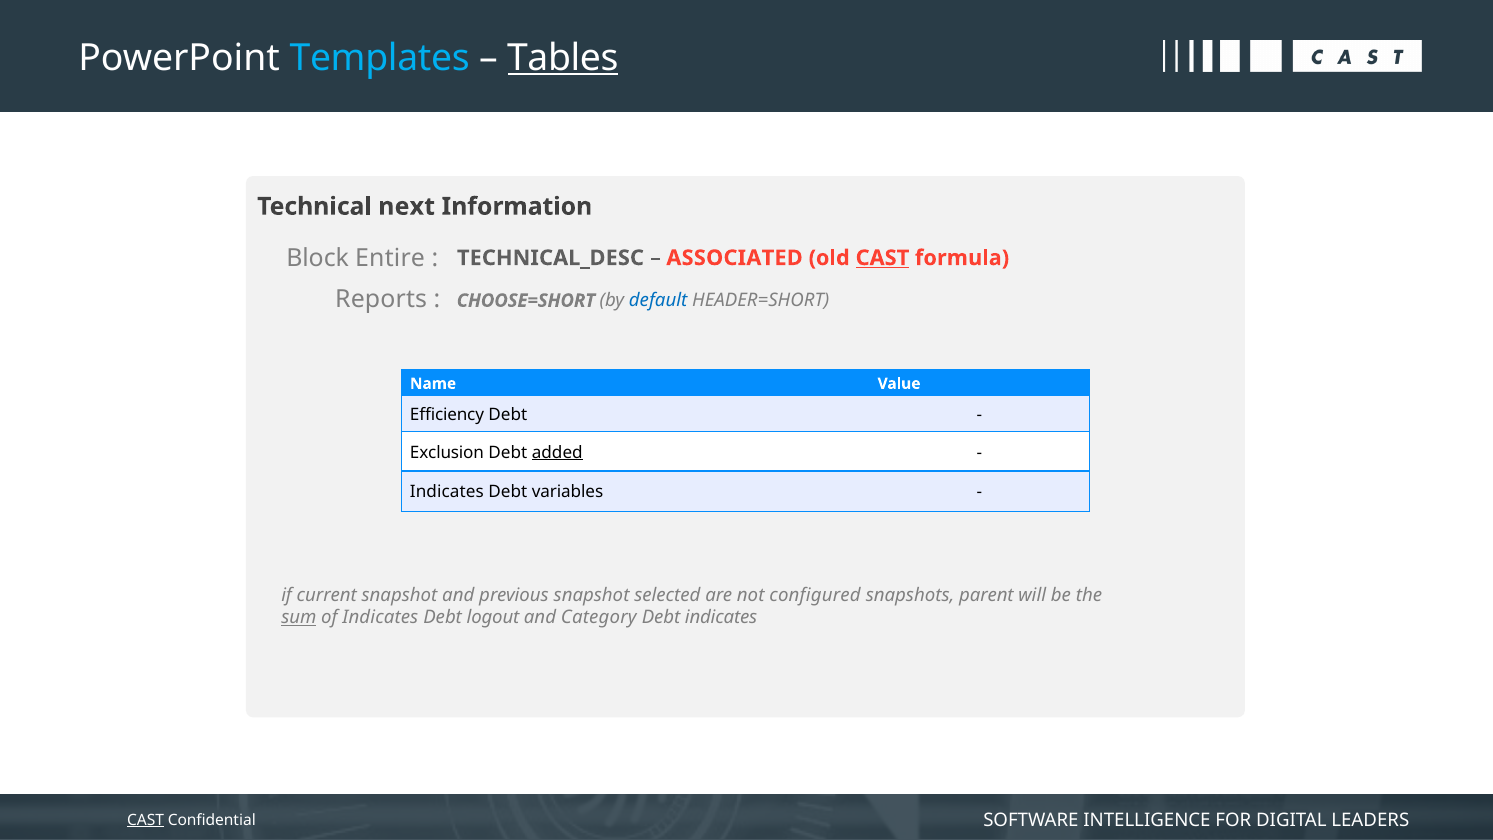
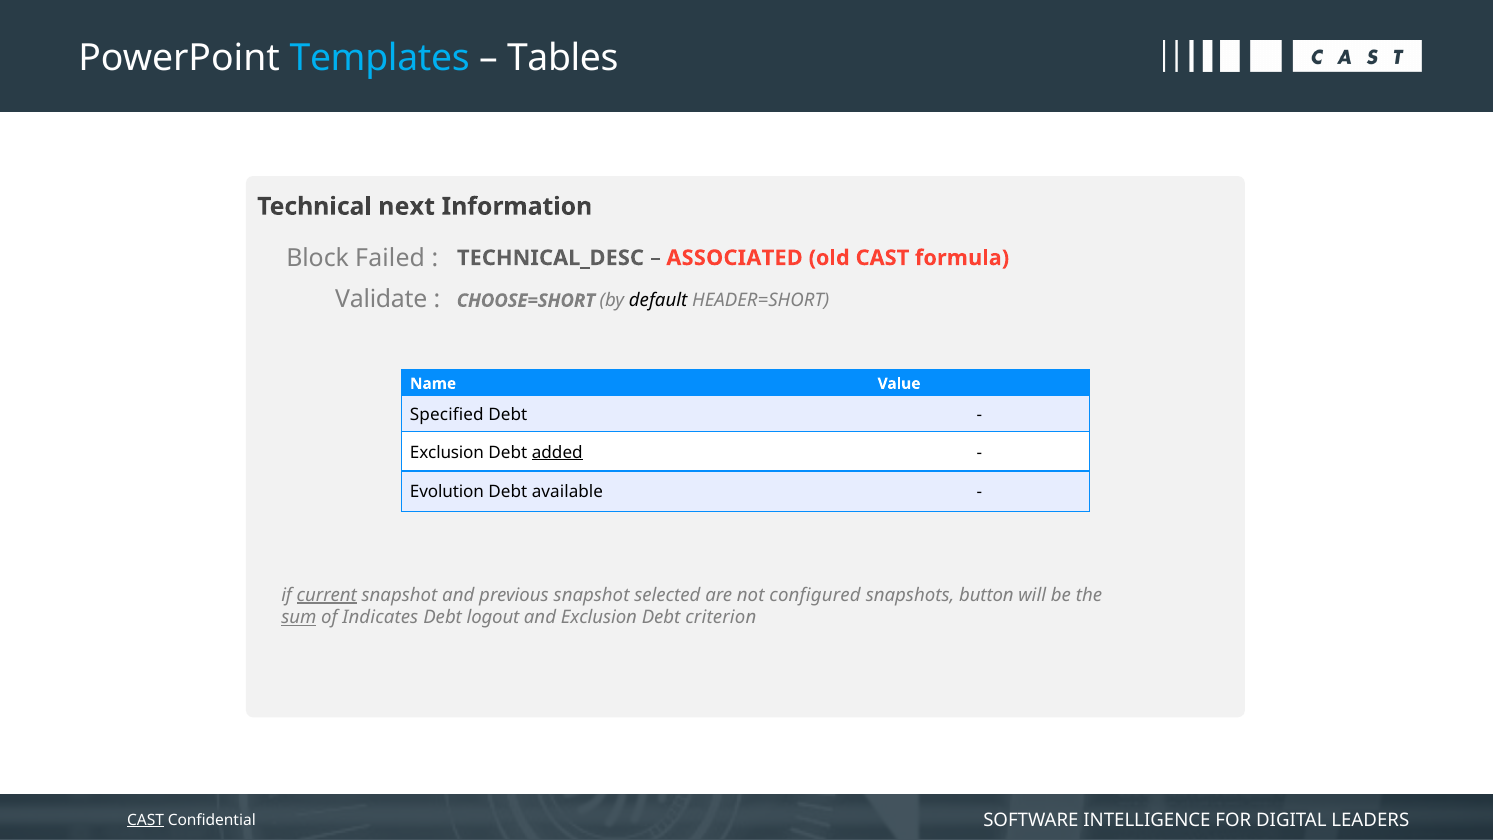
Tables underline: present -> none
Entire: Entire -> Failed
CAST at (882, 258) underline: present -> none
Reports: Reports -> Validate
default colour: blue -> black
Efficiency: Efficiency -> Specified
Indicates at (447, 492): Indicates -> Evolution
variables: variables -> available
current underline: none -> present
parent: parent -> button
and Category: Category -> Exclusion
Debt indicates: indicates -> criterion
